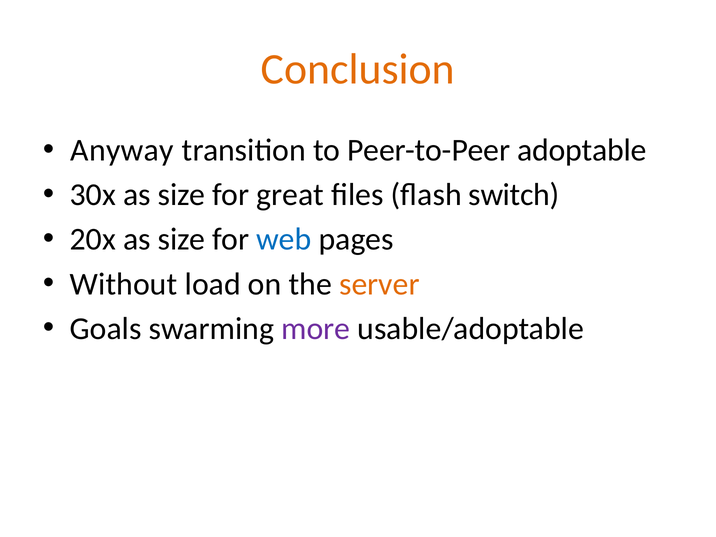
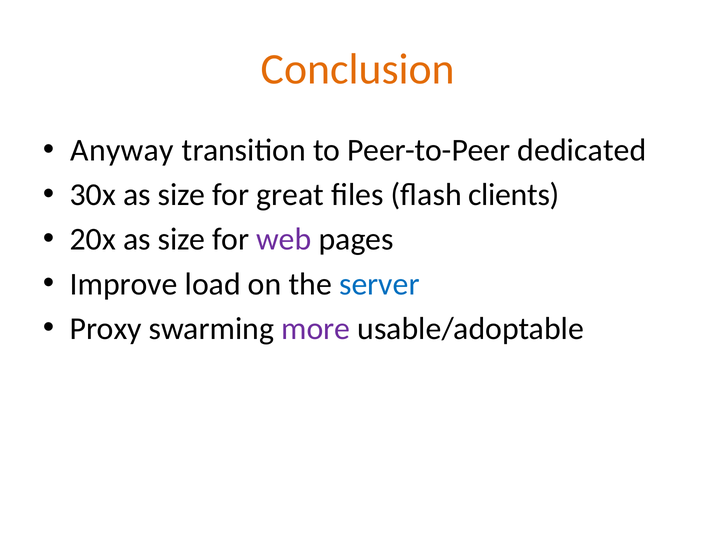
adoptable: adoptable -> dedicated
switch: switch -> clients
web colour: blue -> purple
Without: Without -> Improve
server colour: orange -> blue
Goals: Goals -> Proxy
